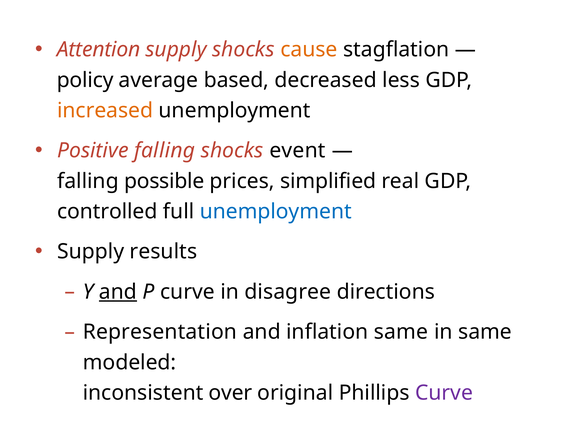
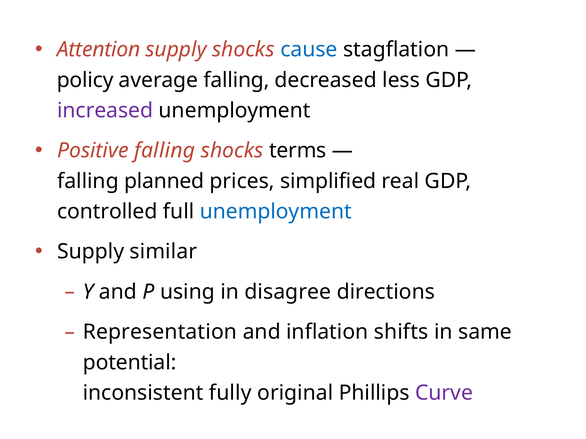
cause colour: orange -> blue
average based: based -> falling
increased colour: orange -> purple
event: event -> terms
possible: possible -> planned
results: results -> similar
and at (118, 292) underline: present -> none
P curve: curve -> using
inflation same: same -> shifts
modeled: modeled -> potential
over: over -> fully
